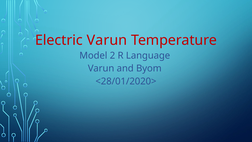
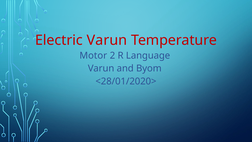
Model: Model -> Motor
